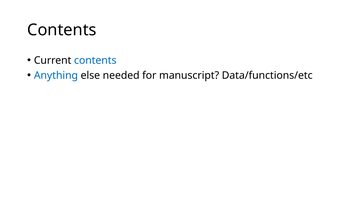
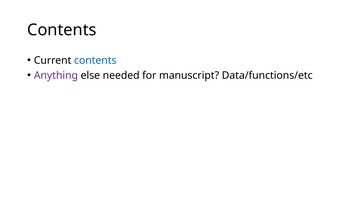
Anything colour: blue -> purple
